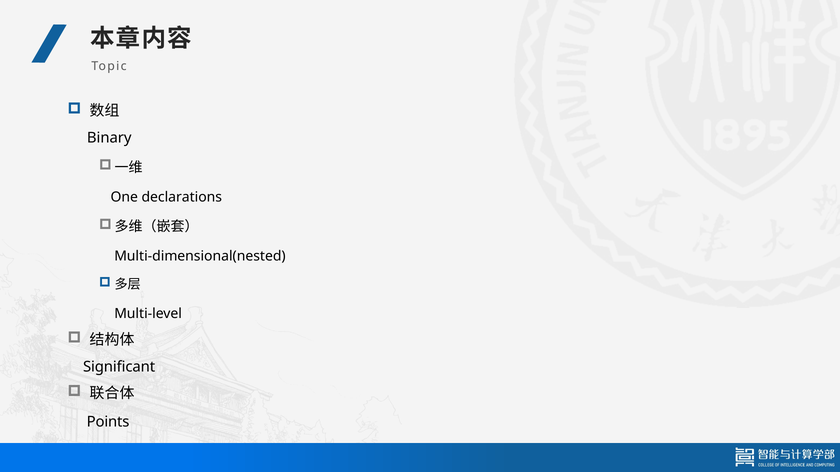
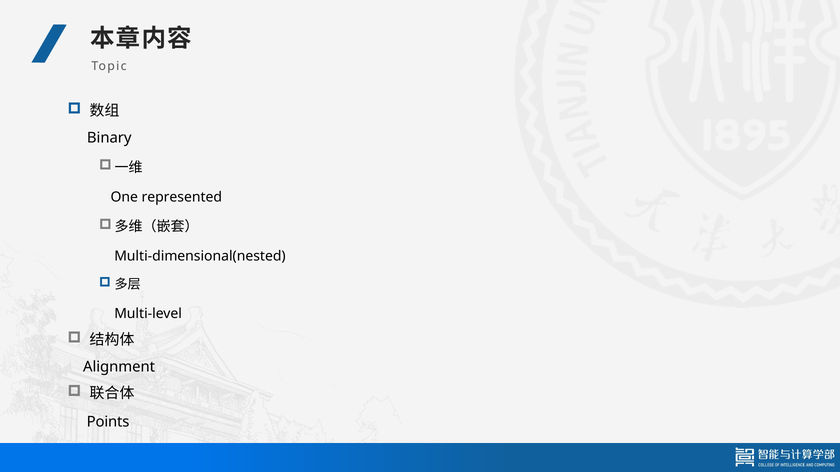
declarations: declarations -> represented
Significant: Significant -> Alignment
